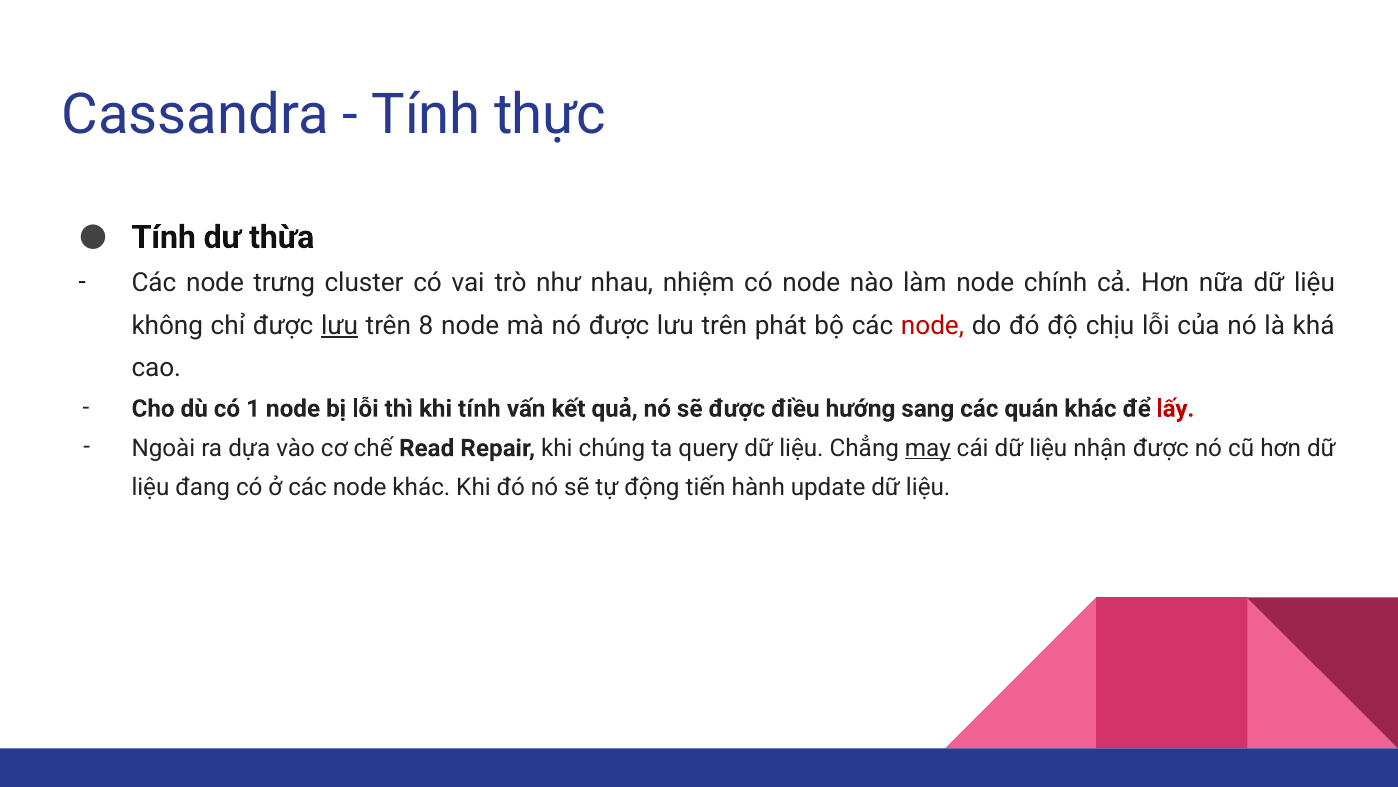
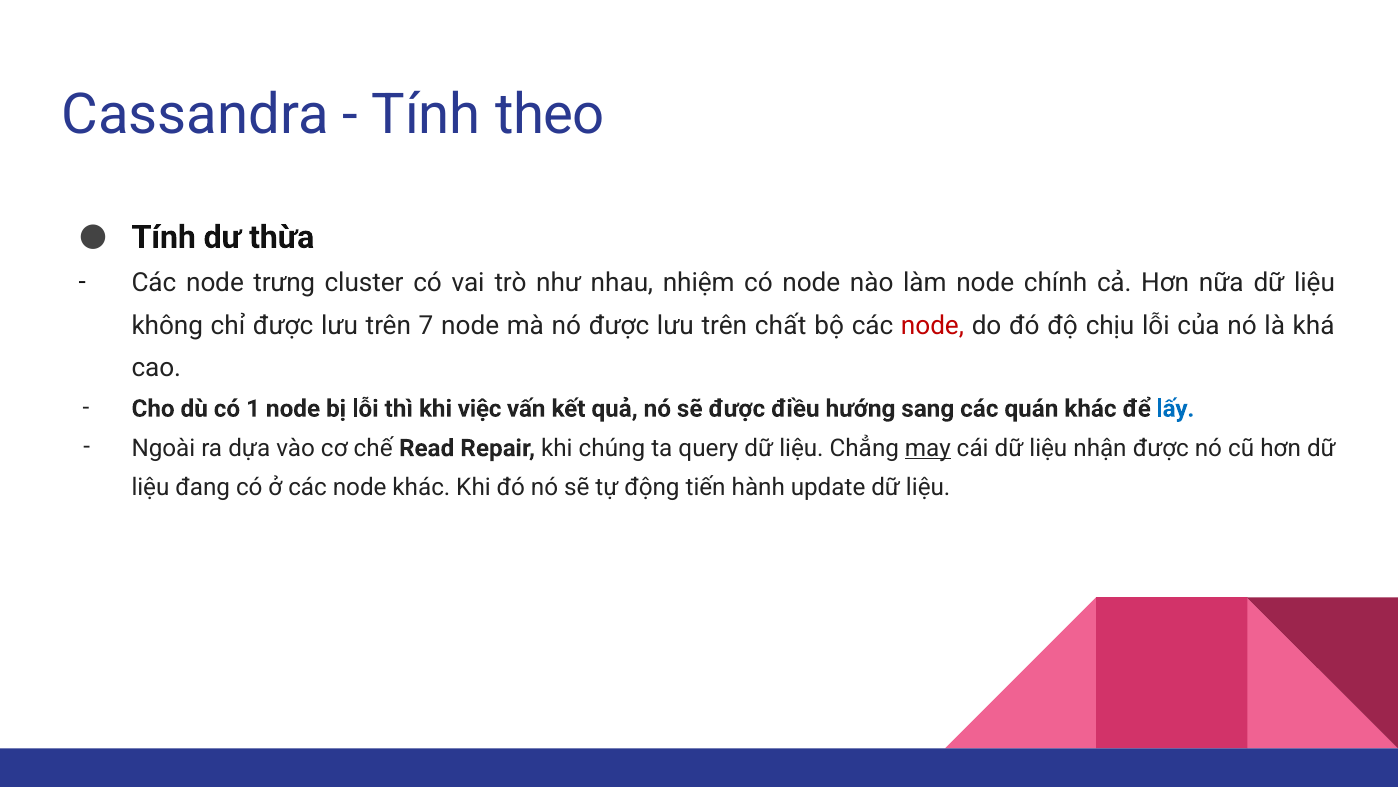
thực: thực -> theo
lưu at (340, 325) underline: present -> none
8: 8 -> 7
phát: phát -> chất
khi tính: tính -> việc
lấy colour: red -> blue
